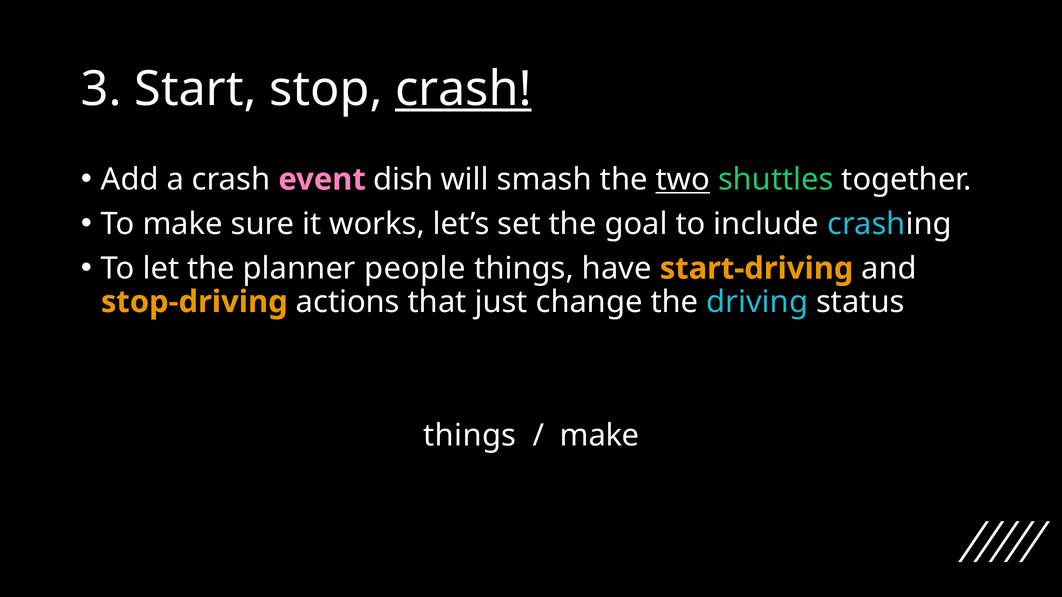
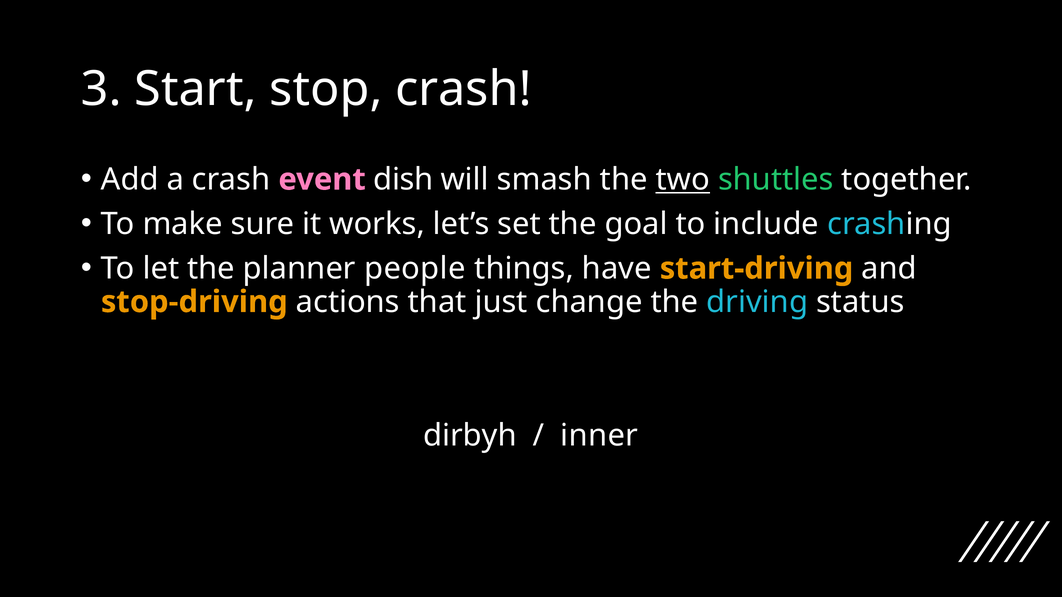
crash at (463, 89) underline: present -> none
things at (470, 436): things -> dirbyh
make at (600, 436): make -> inner
